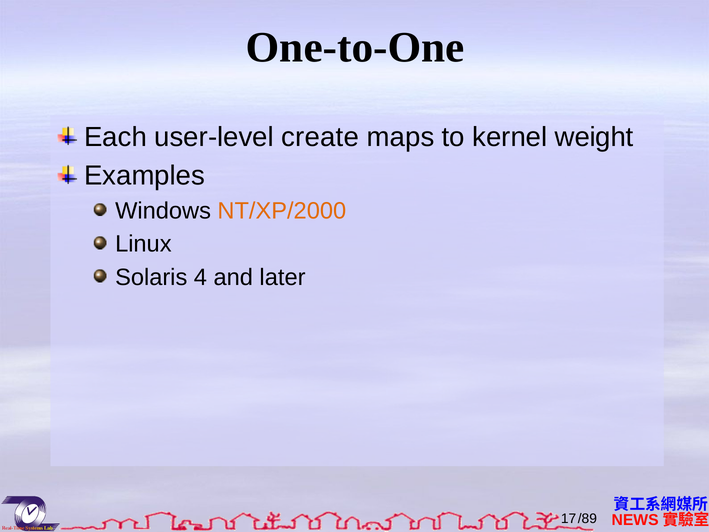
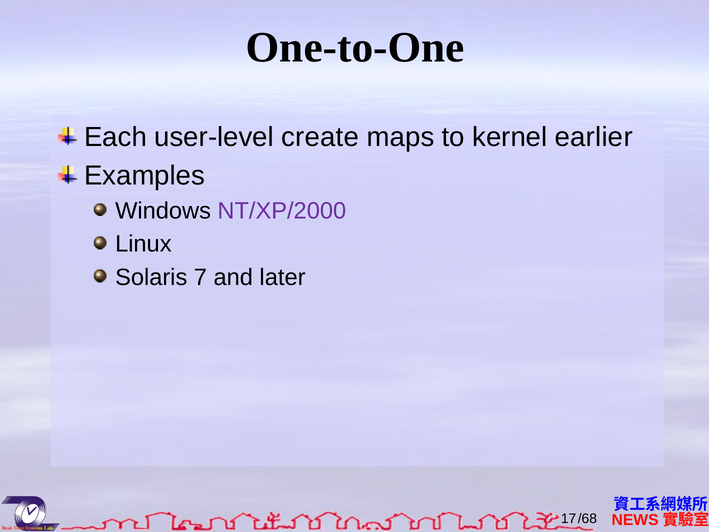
weight: weight -> earlier
NT/XP/2000 colour: orange -> purple
4: 4 -> 7
/89: /89 -> /68
